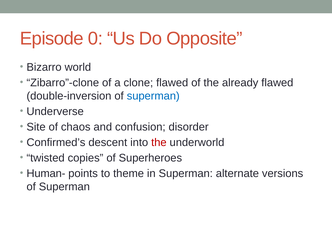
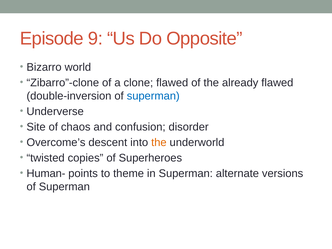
0: 0 -> 9
Confirmed’s: Confirmed’s -> Overcome’s
the at (159, 142) colour: red -> orange
